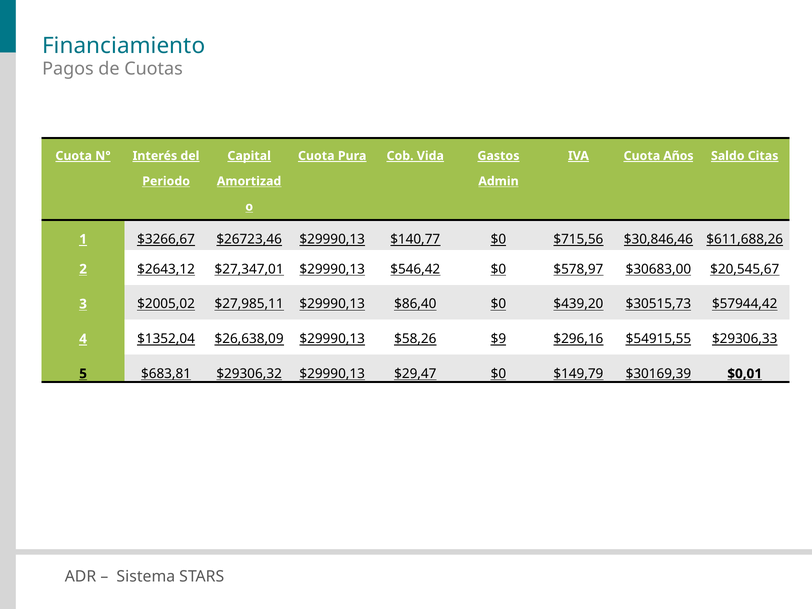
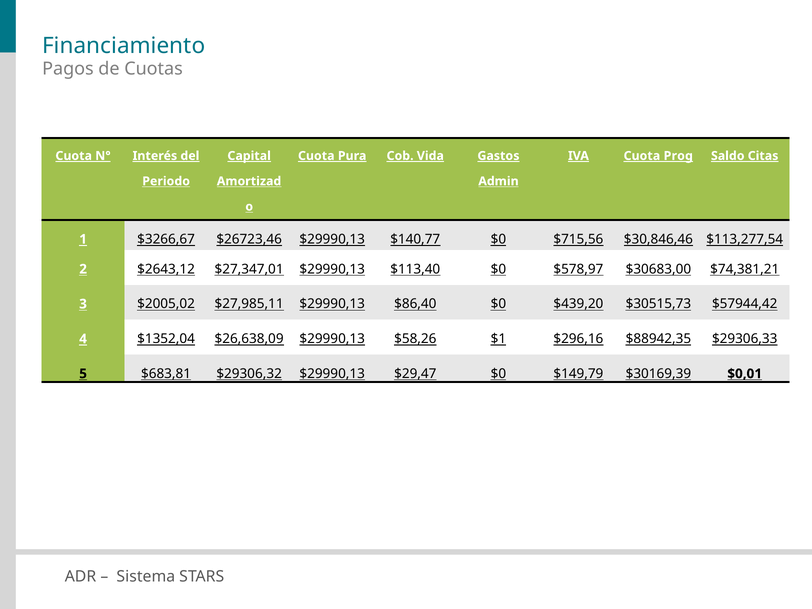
Años: Años -> Prog
$611,688,26: $611,688,26 -> $113,277,54
$546,42: $546,42 -> $113,40
$20,545,67: $20,545,67 -> $74,381,21
$9: $9 -> $1
$54915,55: $54915,55 -> $88942,35
